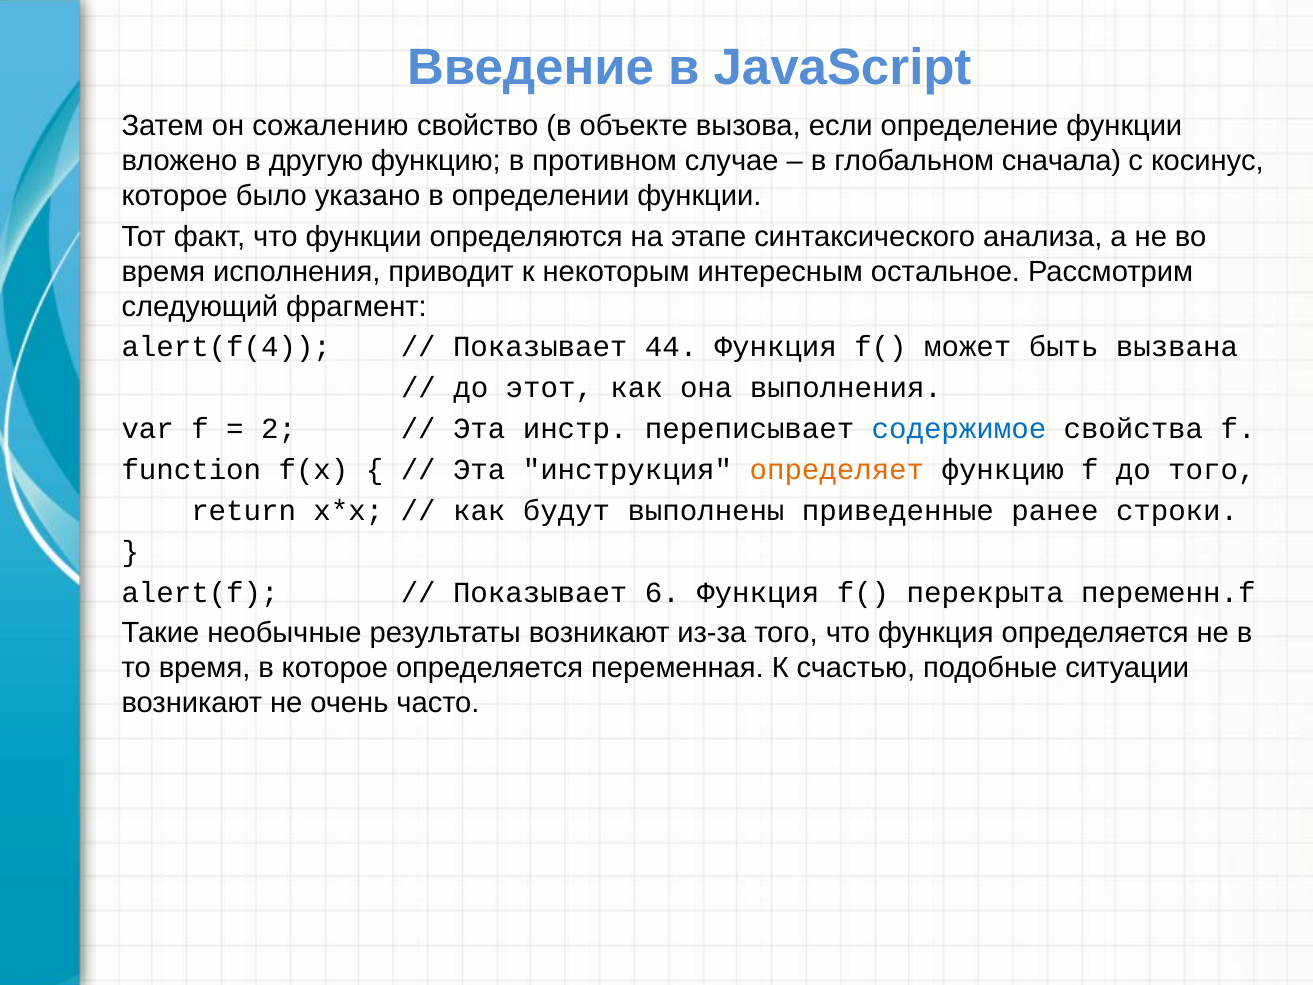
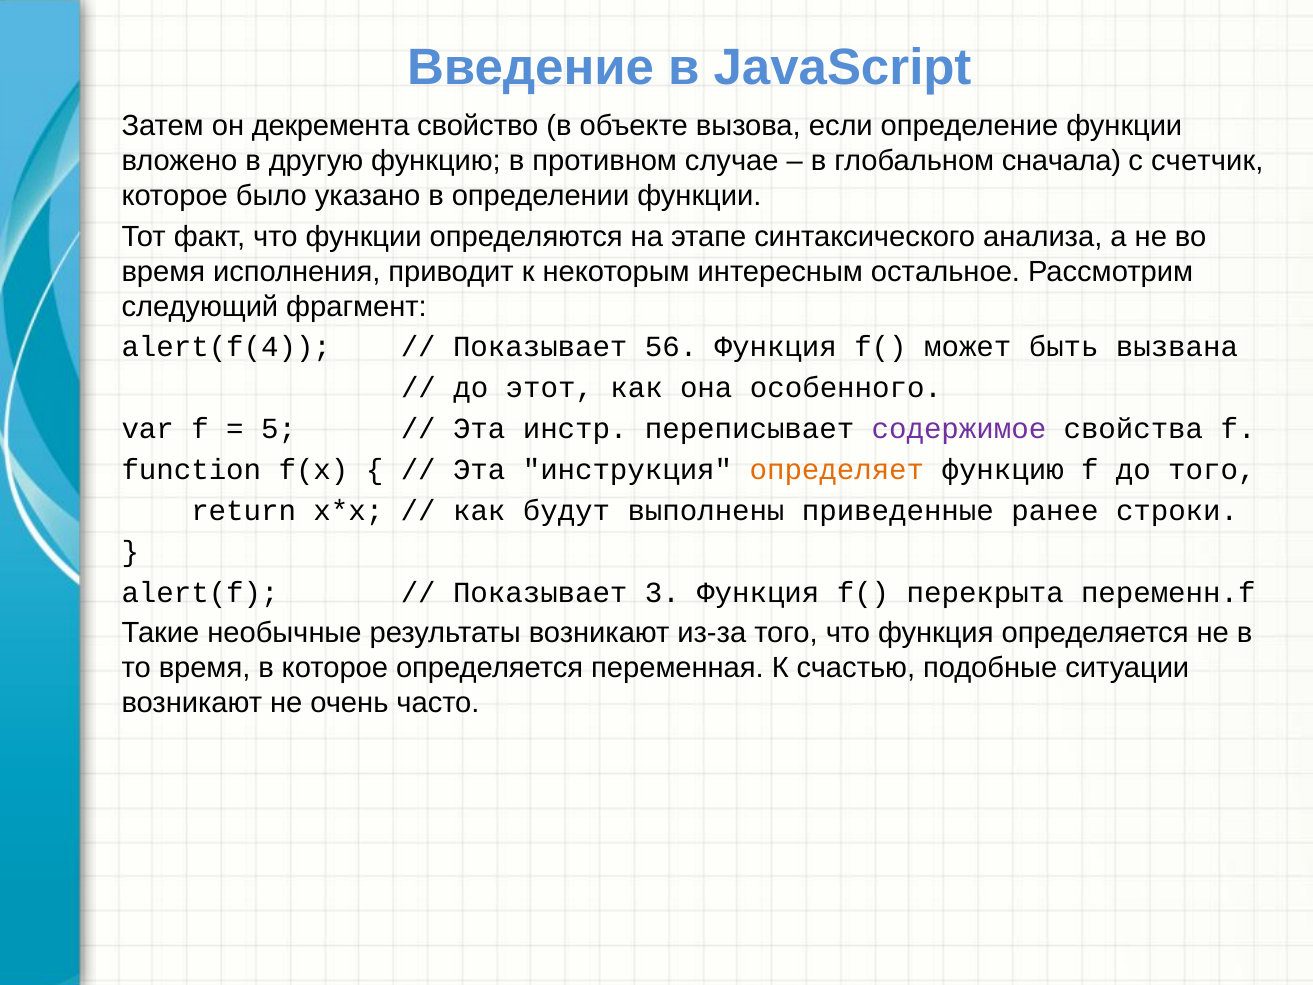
сожалению: сожалению -> декремента
косинус: косинус -> счетчик
44: 44 -> 56
выполнения: выполнения -> особенного
2: 2 -> 5
содержимое colour: blue -> purple
6: 6 -> 3
